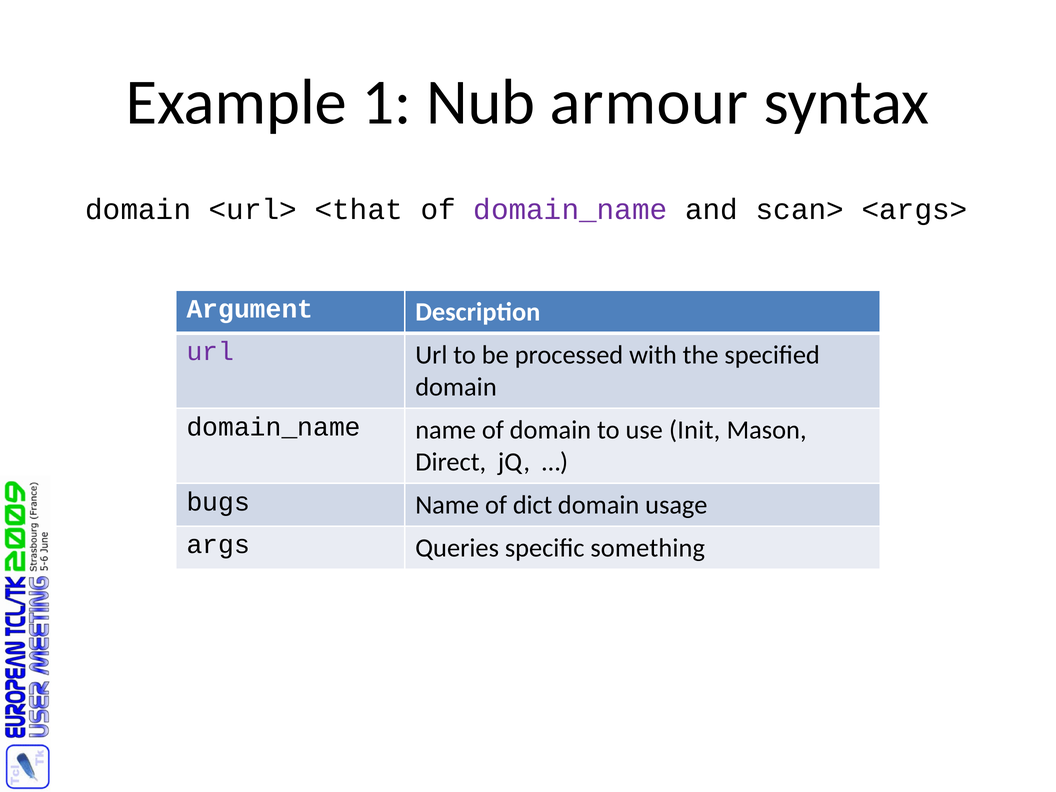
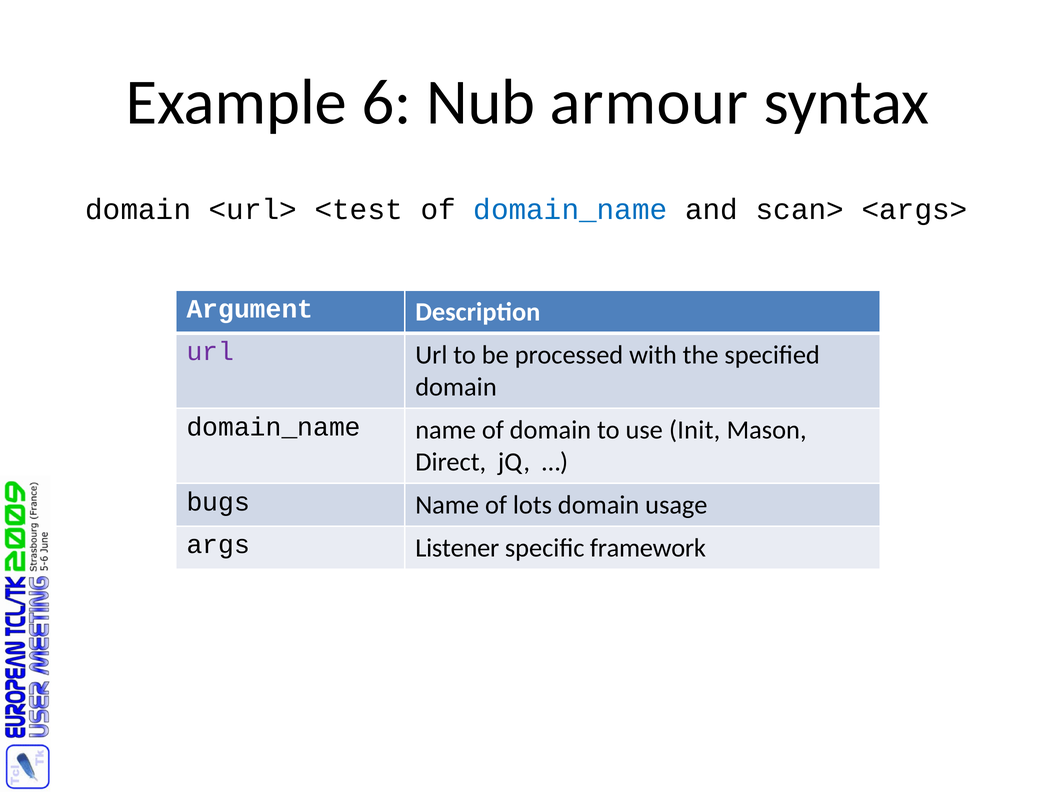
1: 1 -> 6
<that: <that -> <test
domain_name at (570, 210) colour: purple -> blue
dict: dict -> lots
Queries: Queries -> Listener
something: something -> framework
